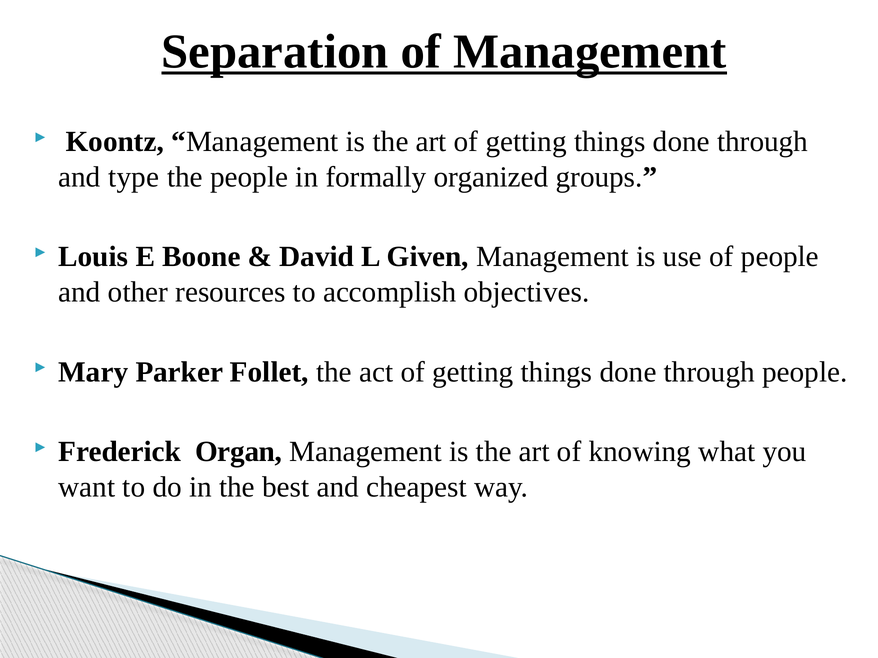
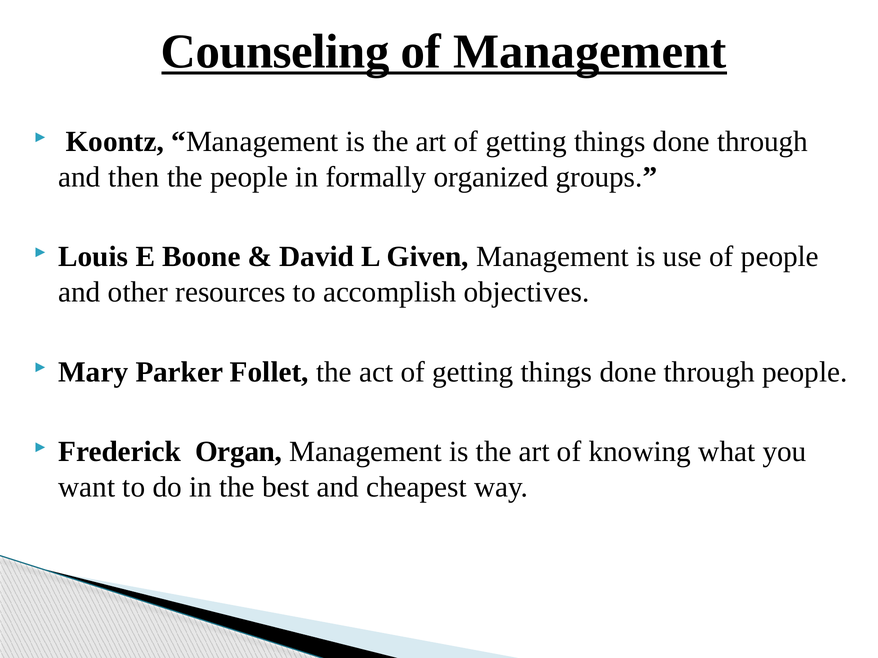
Separation: Separation -> Counseling
type: type -> then
